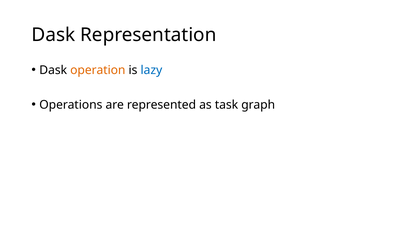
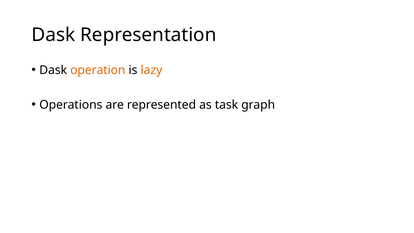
lazy colour: blue -> orange
